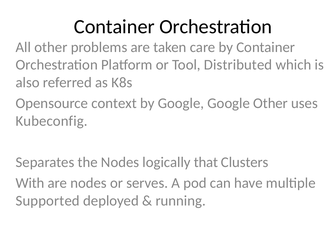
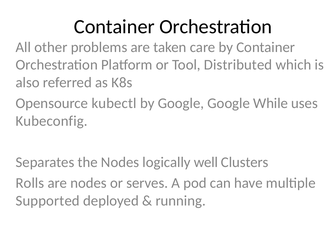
context: context -> kubectl
Google Other: Other -> While
that: that -> well
With: With -> Rolls
